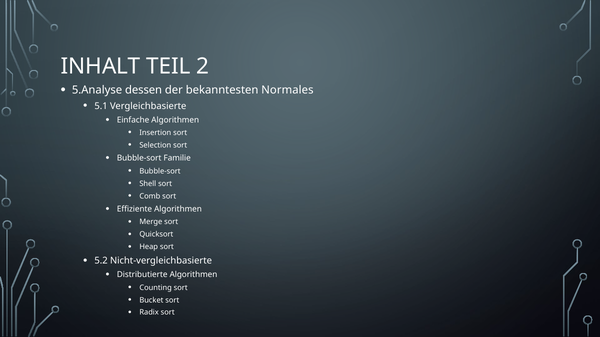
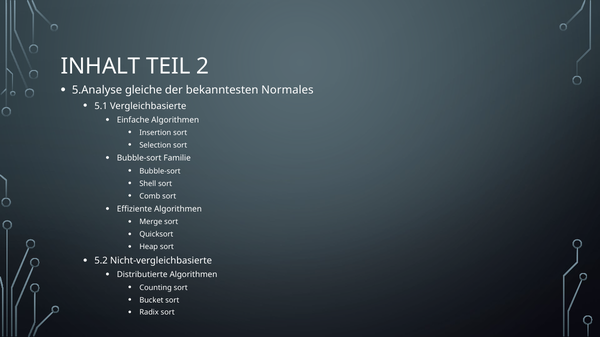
dessen: dessen -> gleiche
